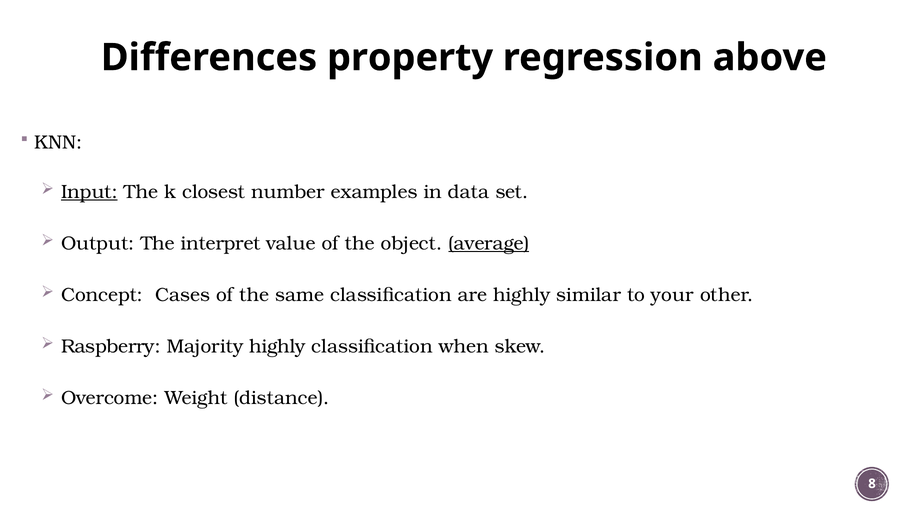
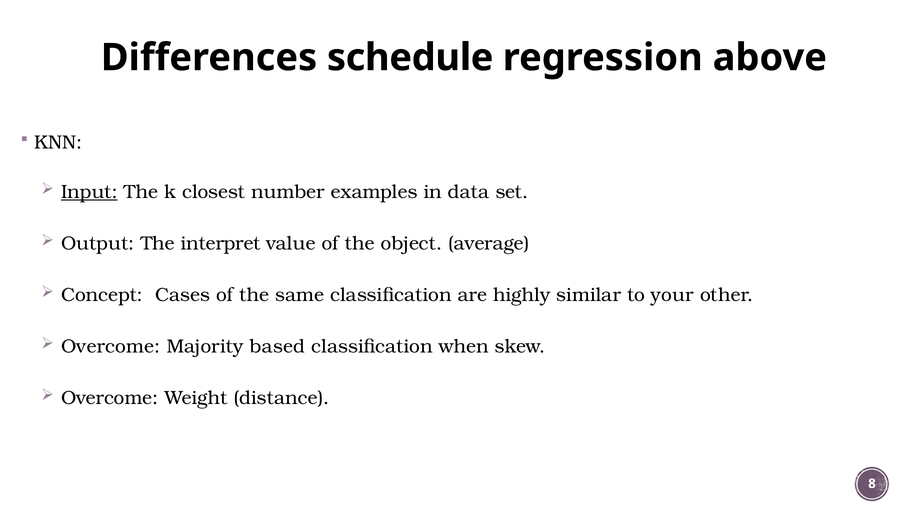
property: property -> schedule
average underline: present -> none
Raspberry at (111, 346): Raspberry -> Overcome
Majority highly: highly -> based
